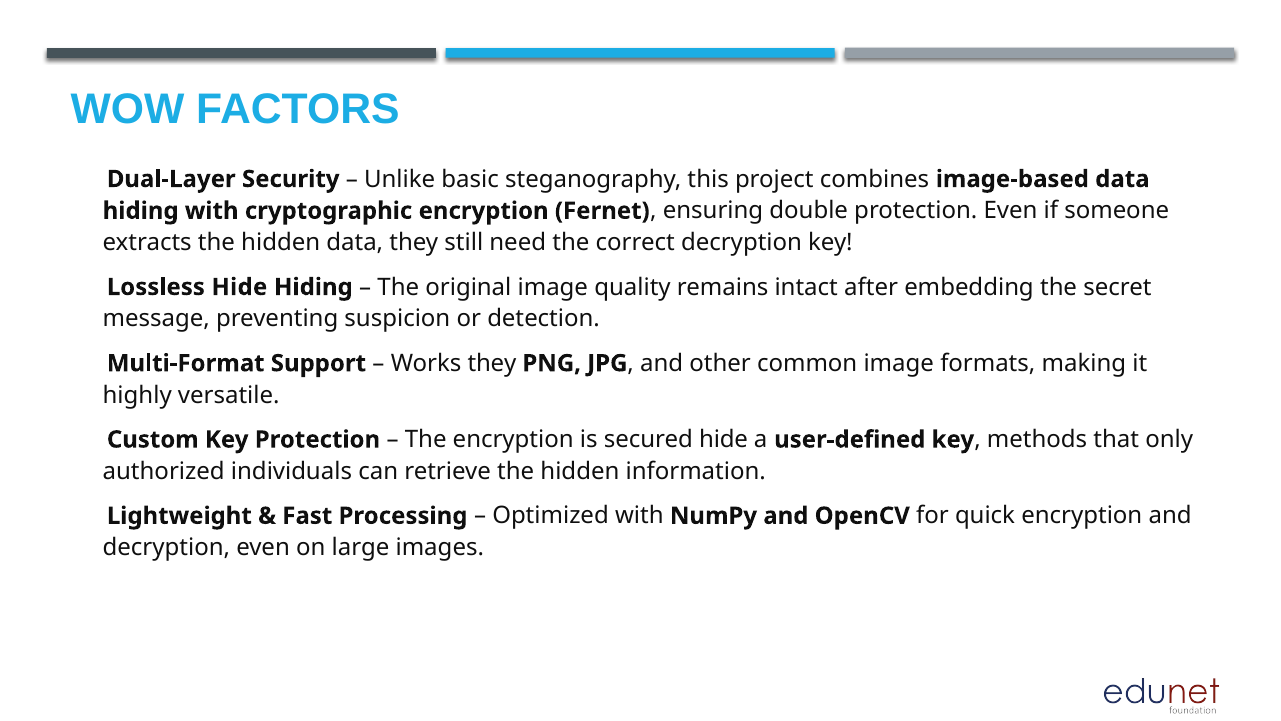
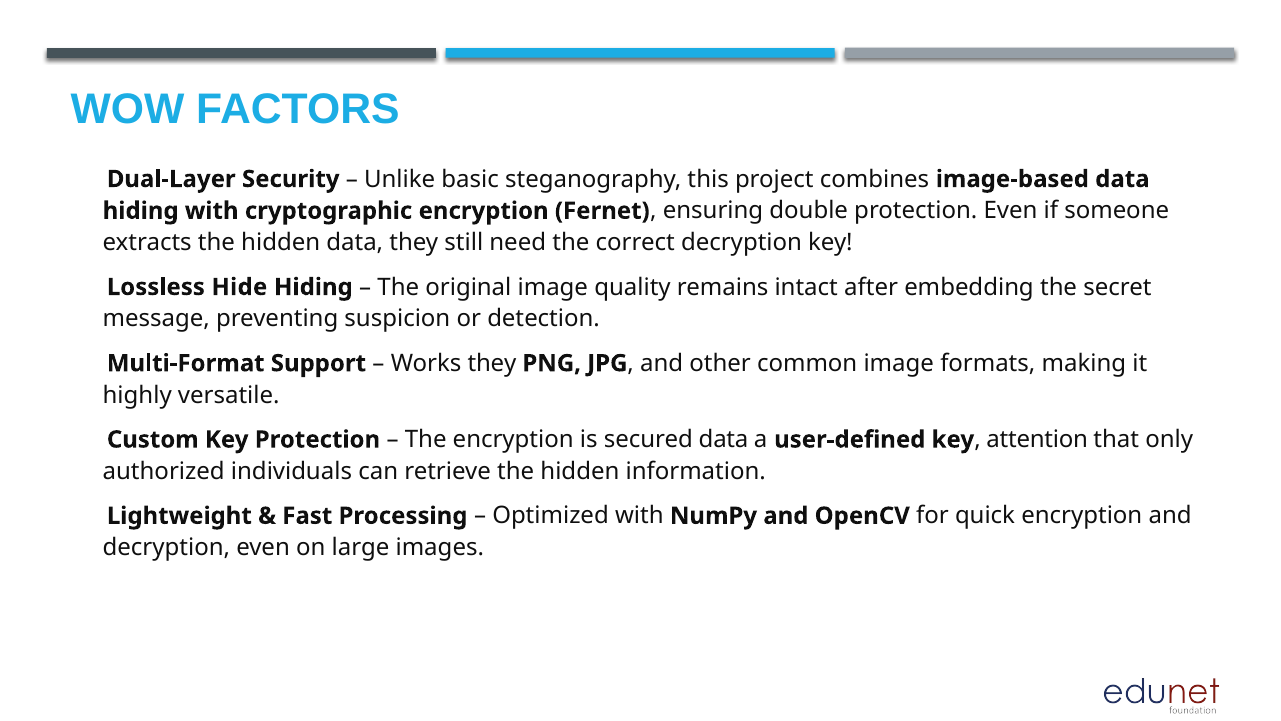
secured hide: hide -> data
methods: methods -> attention
